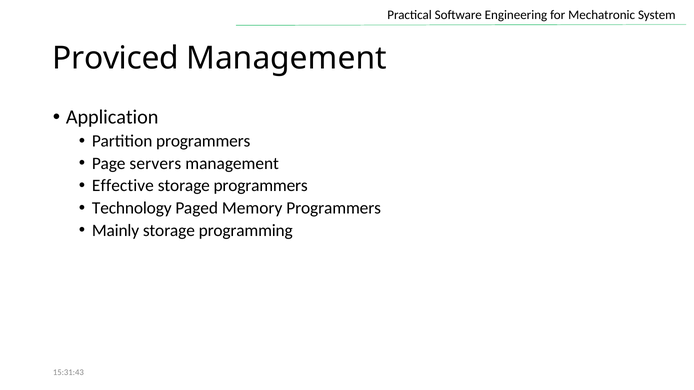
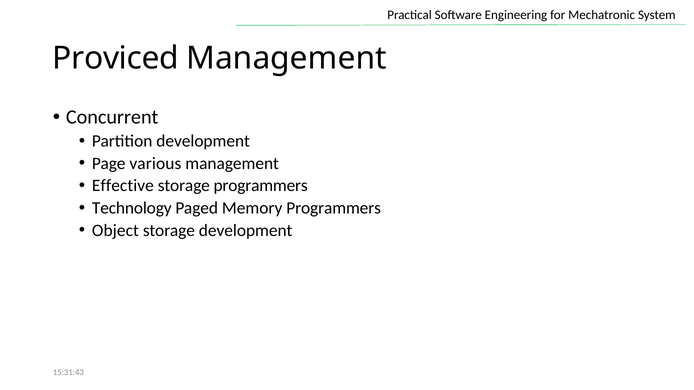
Application: Application -> Concurrent
Partition programmers: programmers -> development
servers: servers -> various
Mainly: Mainly -> Object
storage programming: programming -> development
